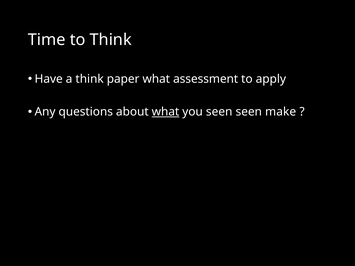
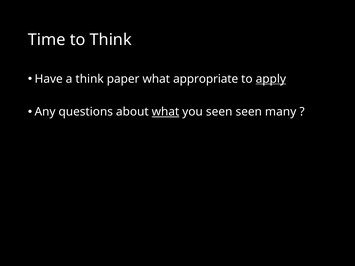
assessment: assessment -> appropriate
apply underline: none -> present
make: make -> many
